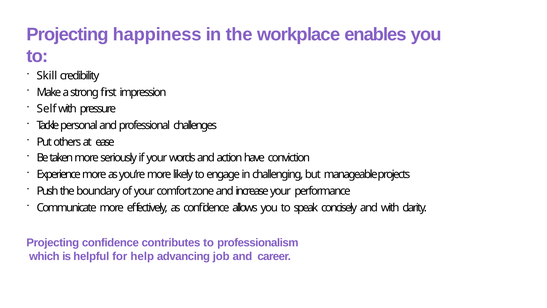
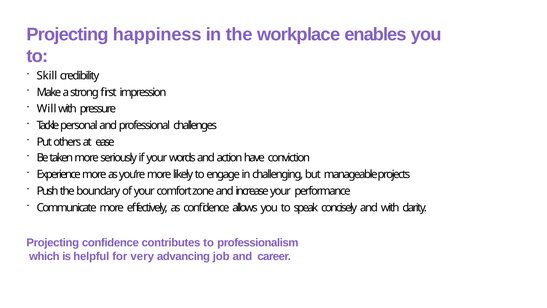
Self: Self -> Will
help: help -> very
